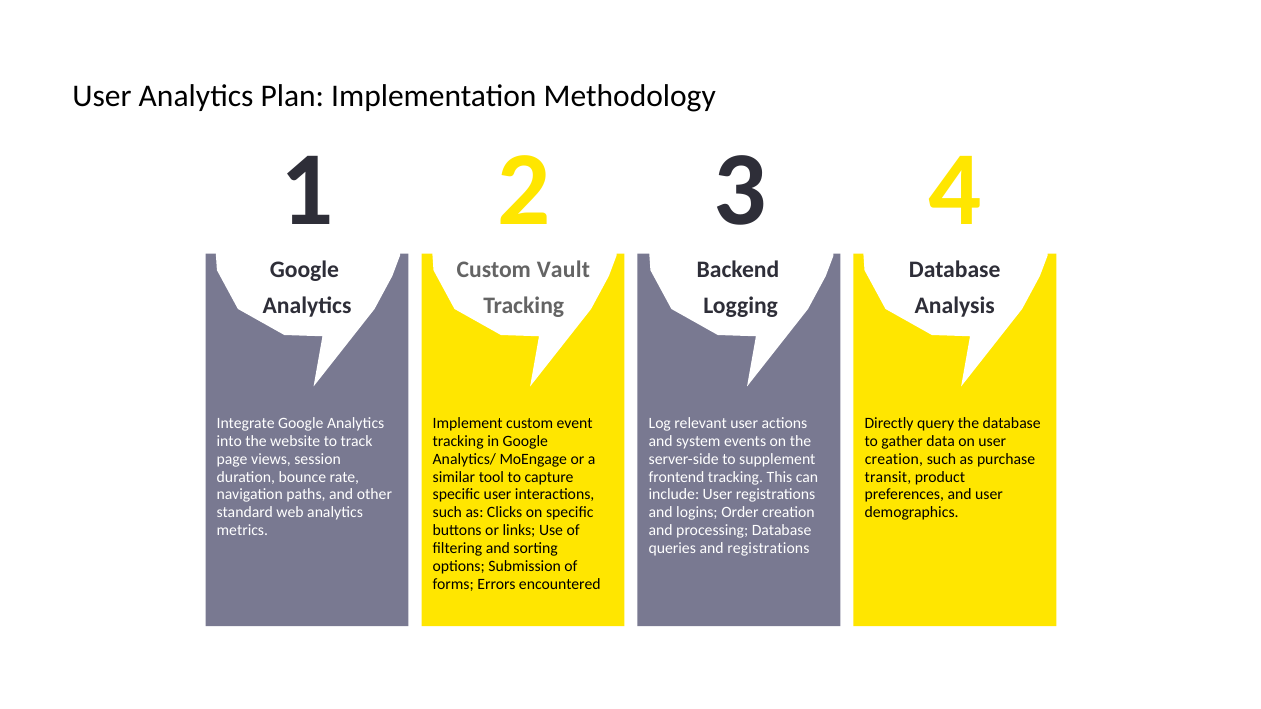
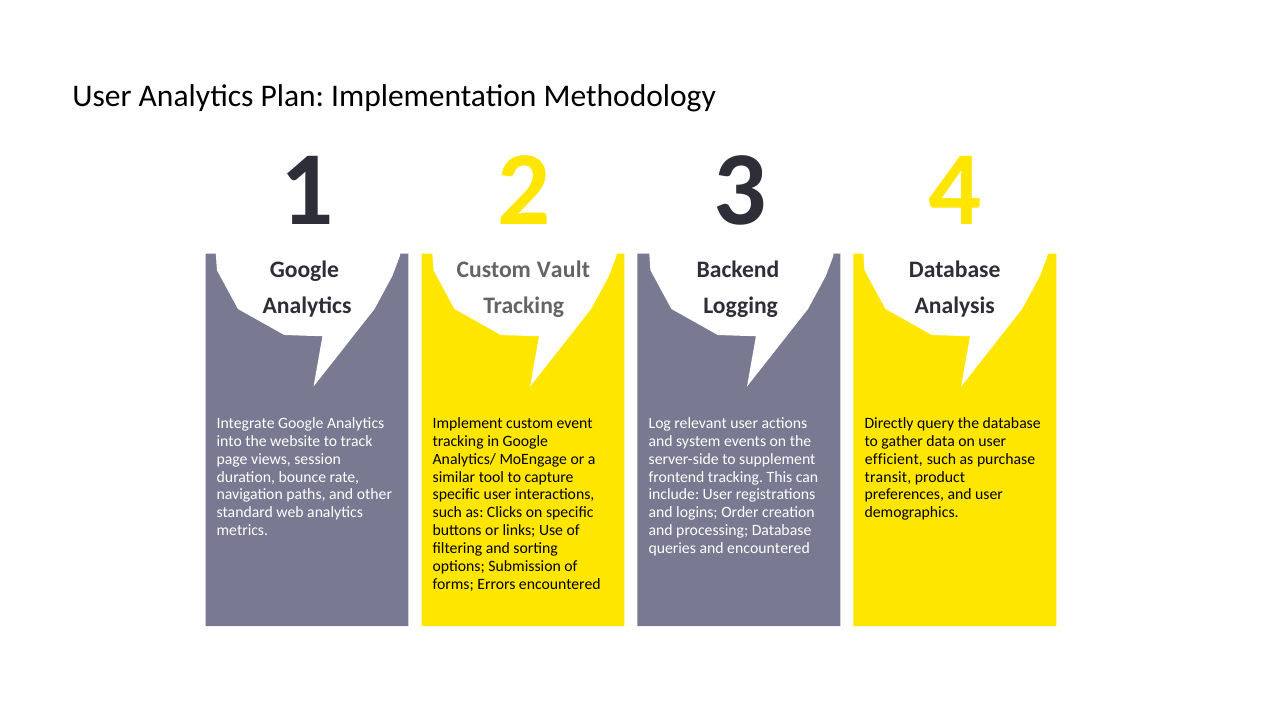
creation at (894, 459): creation -> efficient
and registrations: registrations -> encountered
